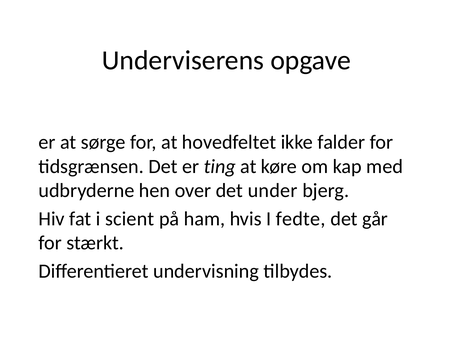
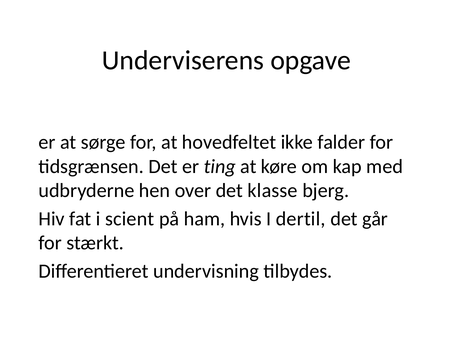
under: under -> klasse
fedte: fedte -> dertil
